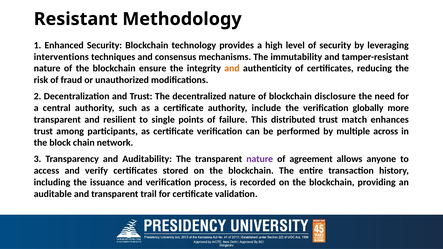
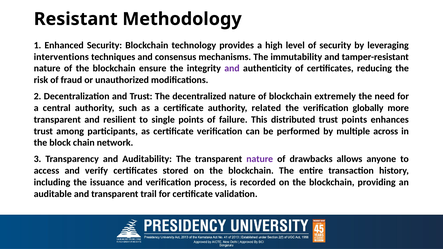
and at (232, 68) colour: orange -> purple
disclosure: disclosure -> extremely
include: include -> related
trust match: match -> points
agreement: agreement -> drawbacks
